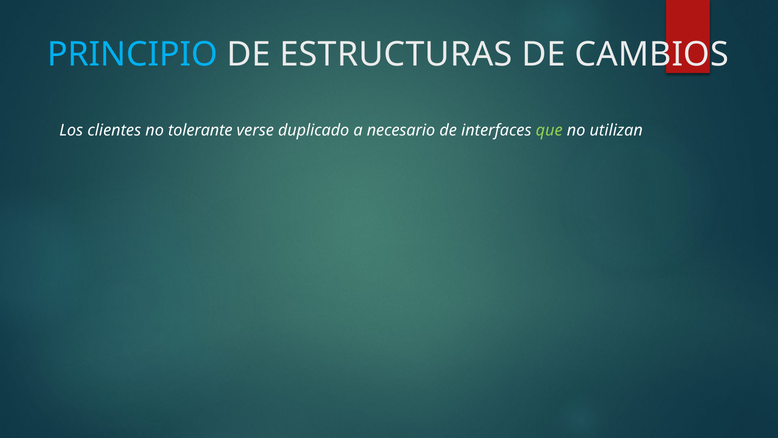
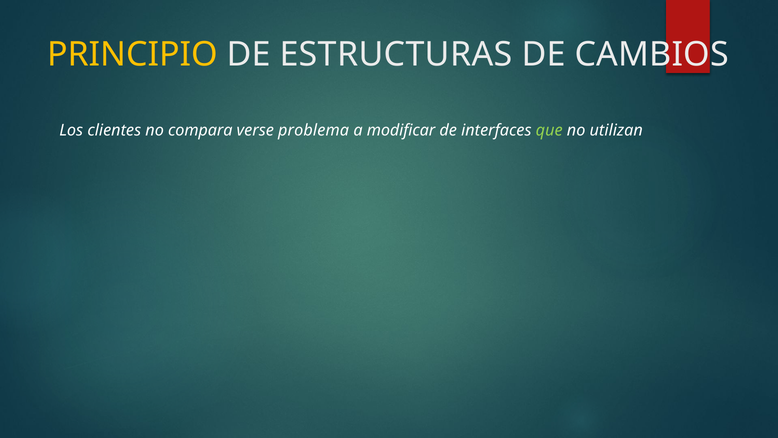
PRINCIPIO colour: light blue -> yellow
tolerante: tolerante -> compara
duplicado: duplicado -> problema
necesario: necesario -> modificar
